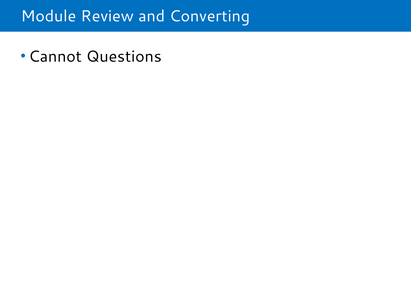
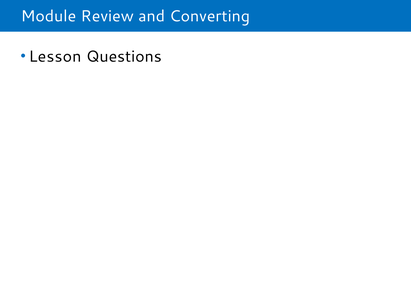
Cannot: Cannot -> Lesson
